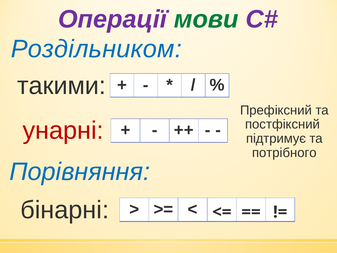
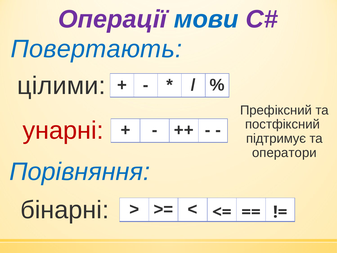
мови colour: green -> blue
Роздільником: Роздільником -> Повертають
такими: такими -> цілими
потрібного: потрібного -> оператори
